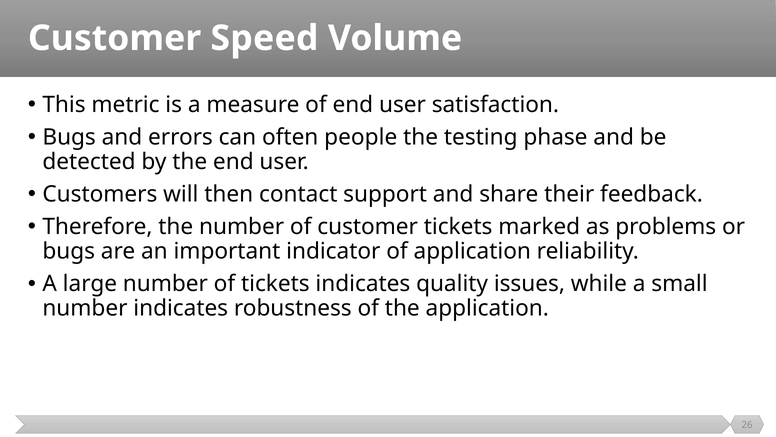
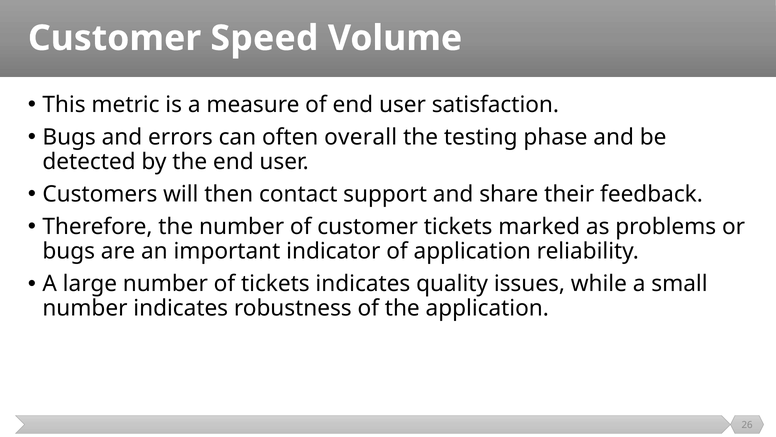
people: people -> overall
